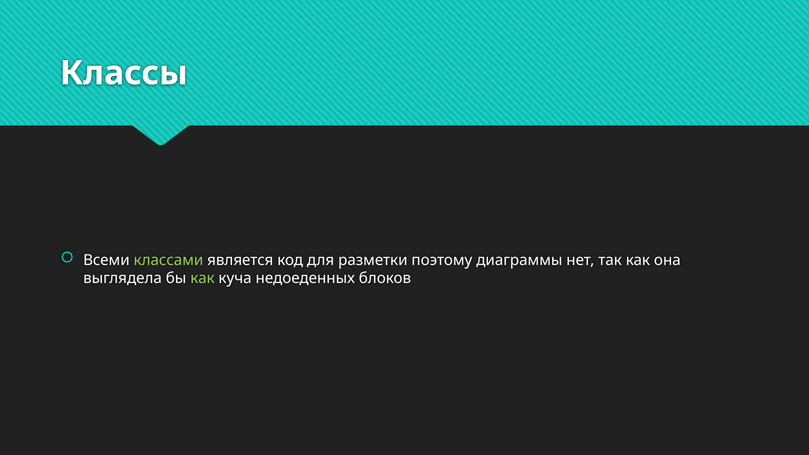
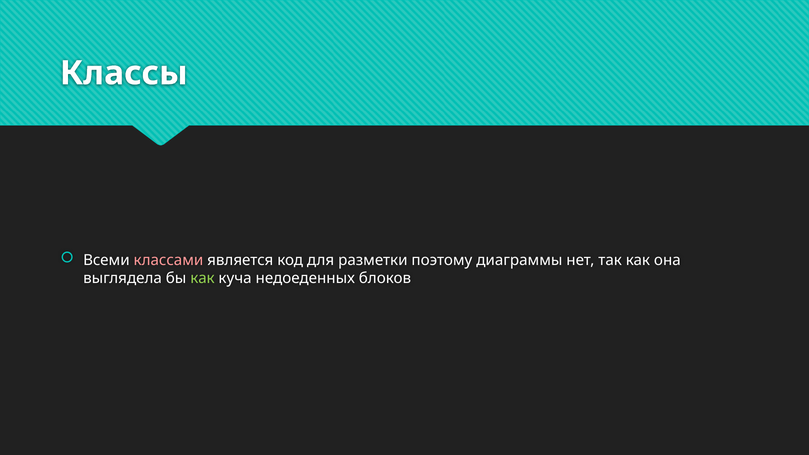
классами colour: light green -> pink
